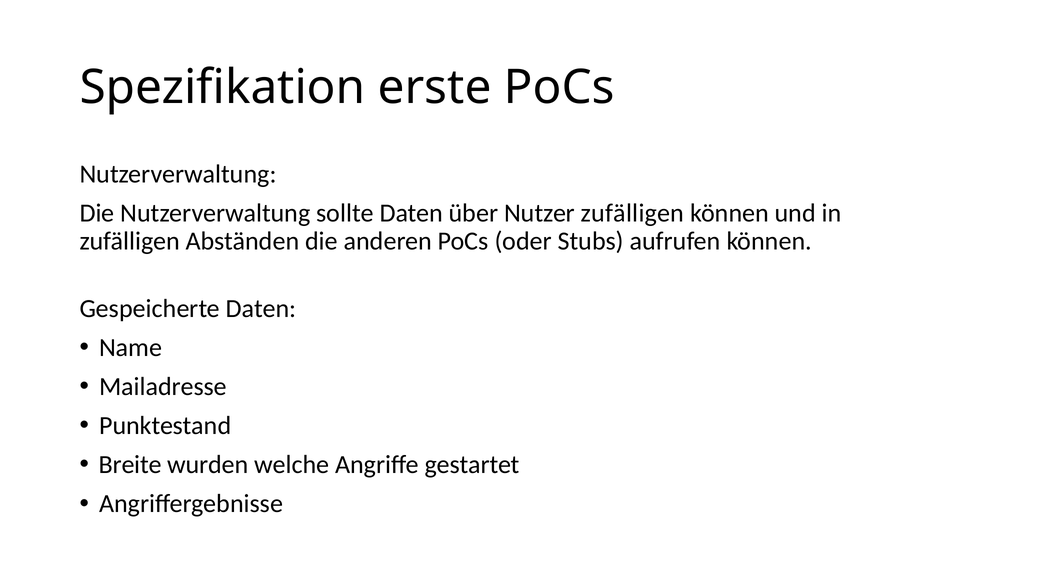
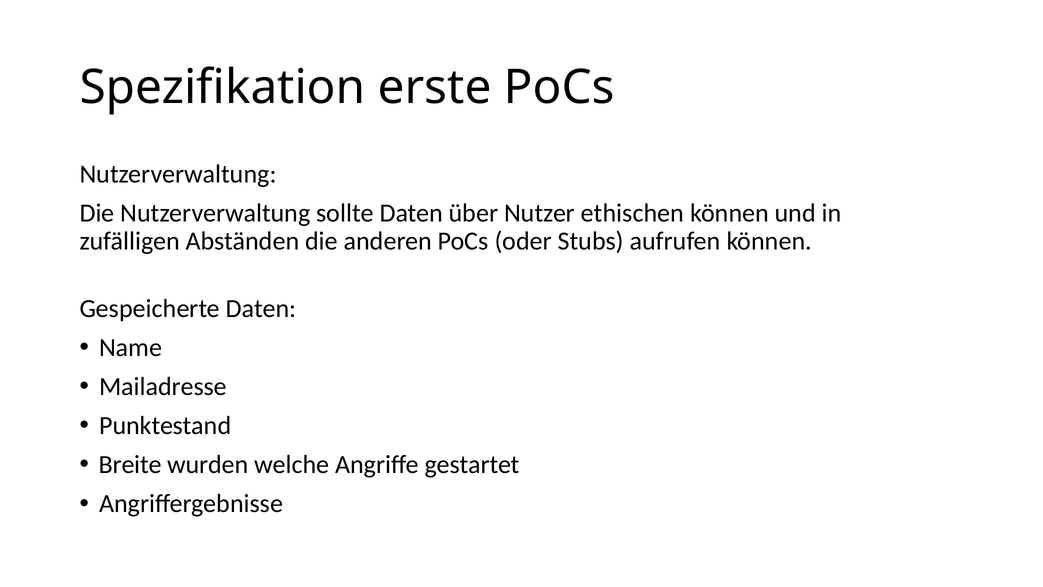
Nutzer zufälligen: zufälligen -> ethischen
